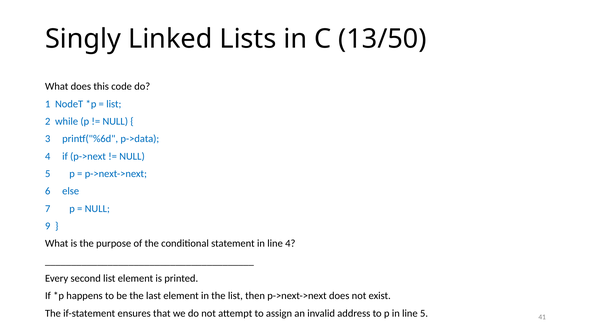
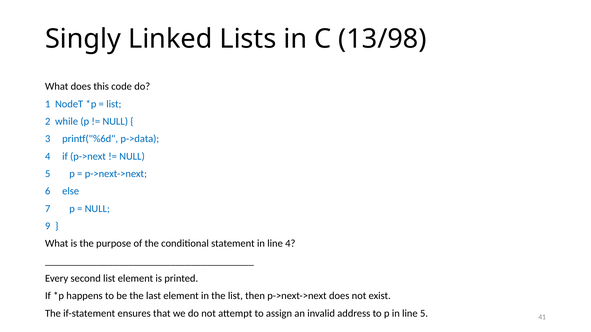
13/50: 13/50 -> 13/98
